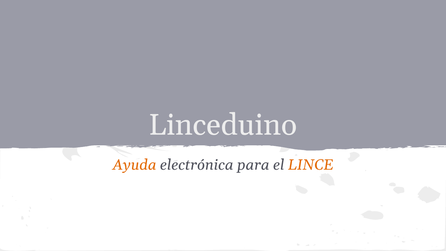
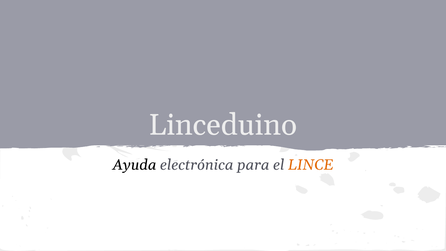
Ayuda colour: orange -> black
